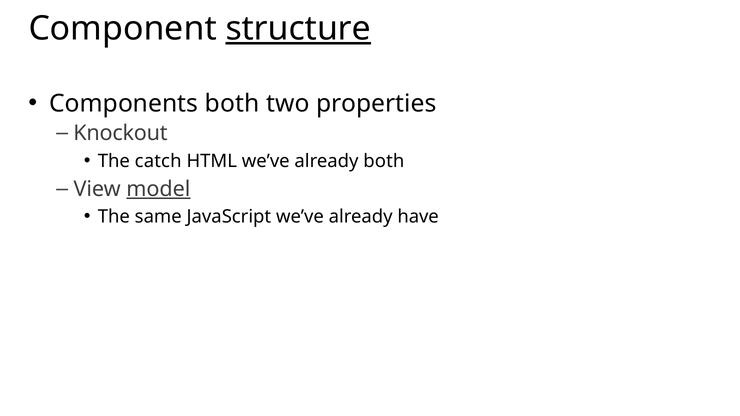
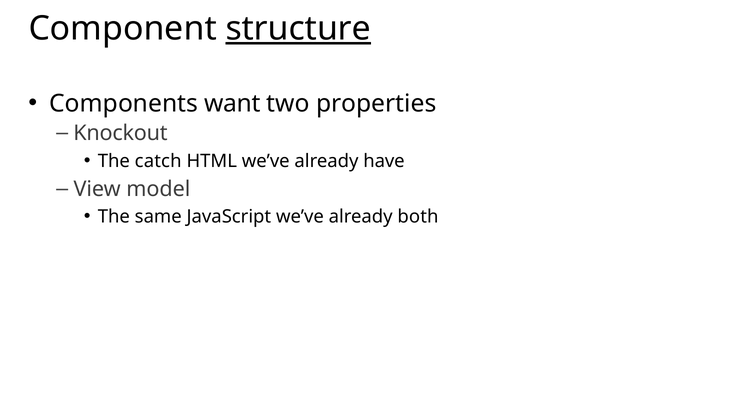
Components both: both -> want
already both: both -> have
model underline: present -> none
have: have -> both
